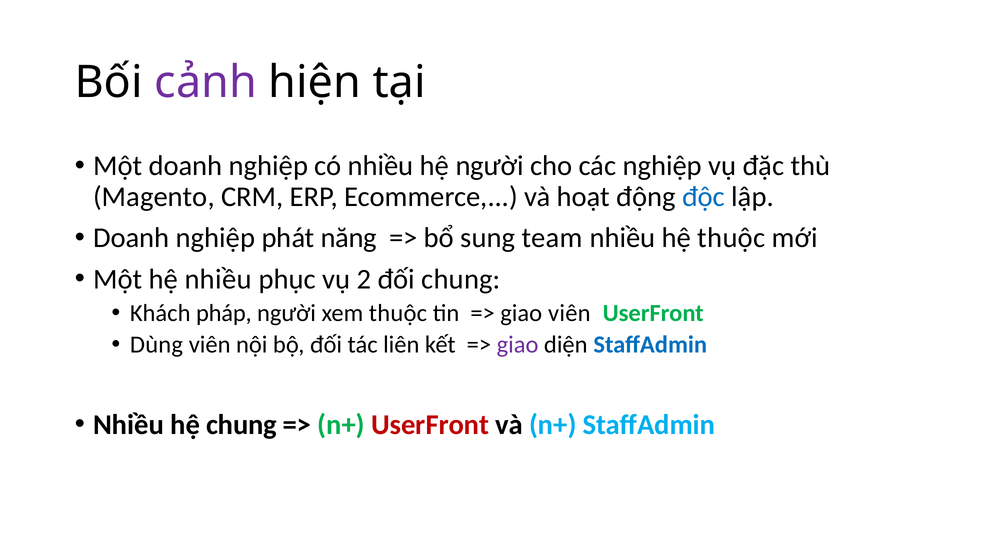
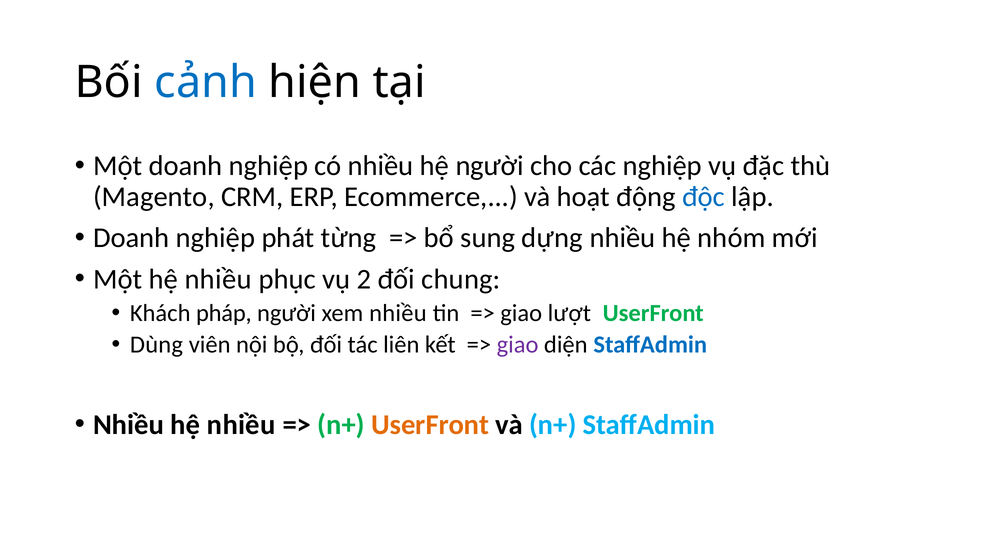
cảnh colour: purple -> blue
năng: năng -> từng
team: team -> dựng
hệ thuộc: thuộc -> nhóm
xem thuộc: thuộc -> nhiều
giao viên: viên -> lượt
Nhiều hệ chung: chung -> nhiều
UserFront at (430, 424) colour: red -> orange
